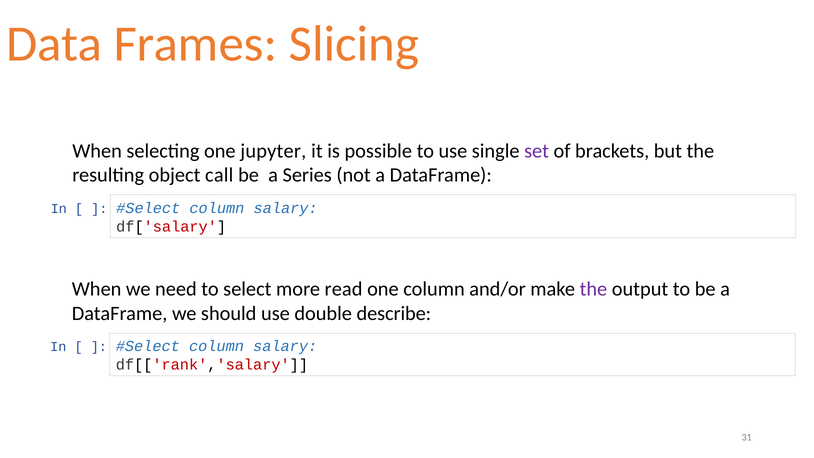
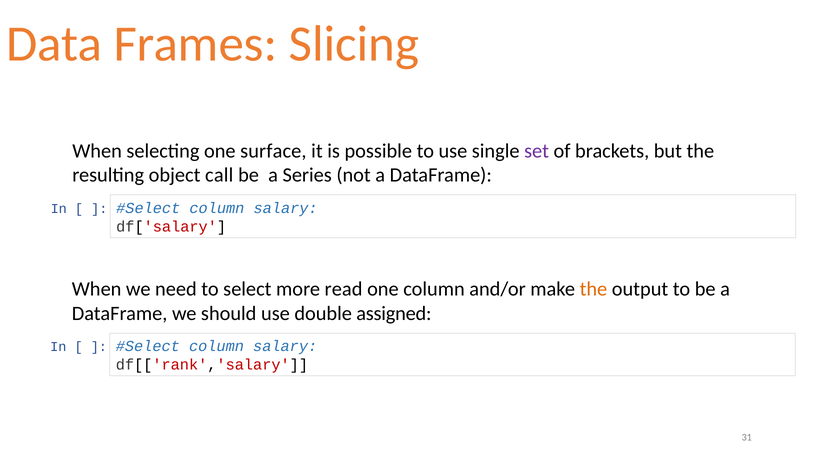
jupyter: jupyter -> surface
the at (593, 289) colour: purple -> orange
describe: describe -> assigned
